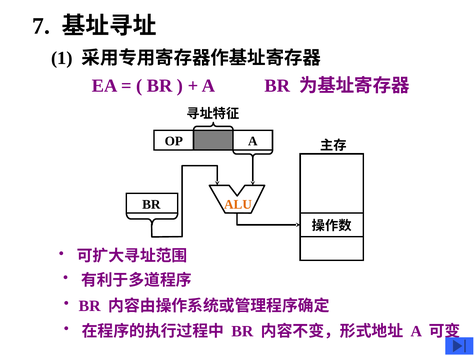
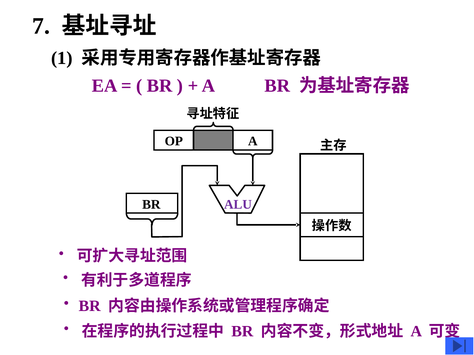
ALU colour: orange -> purple
